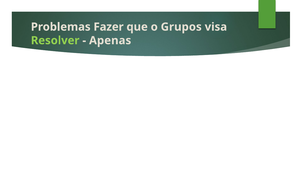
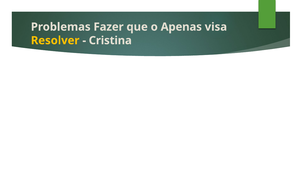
Grupos: Grupos -> Apenas
Resolver colour: light green -> yellow
Apenas: Apenas -> Cristina
